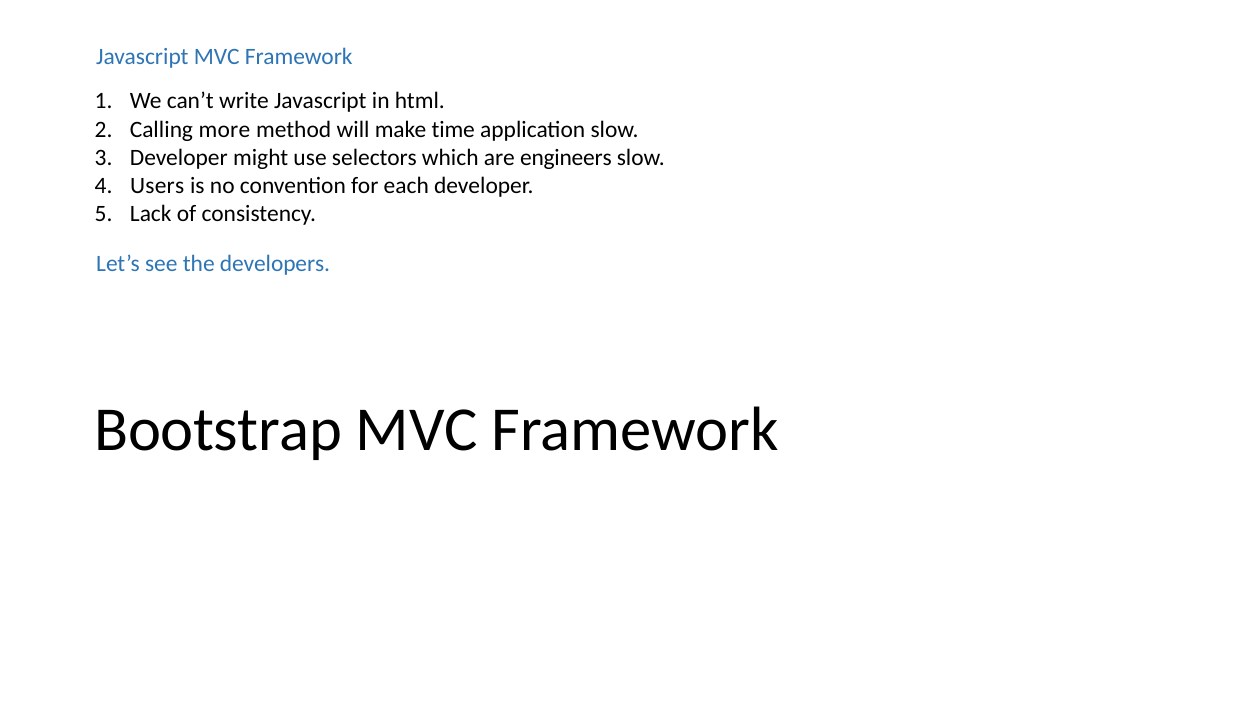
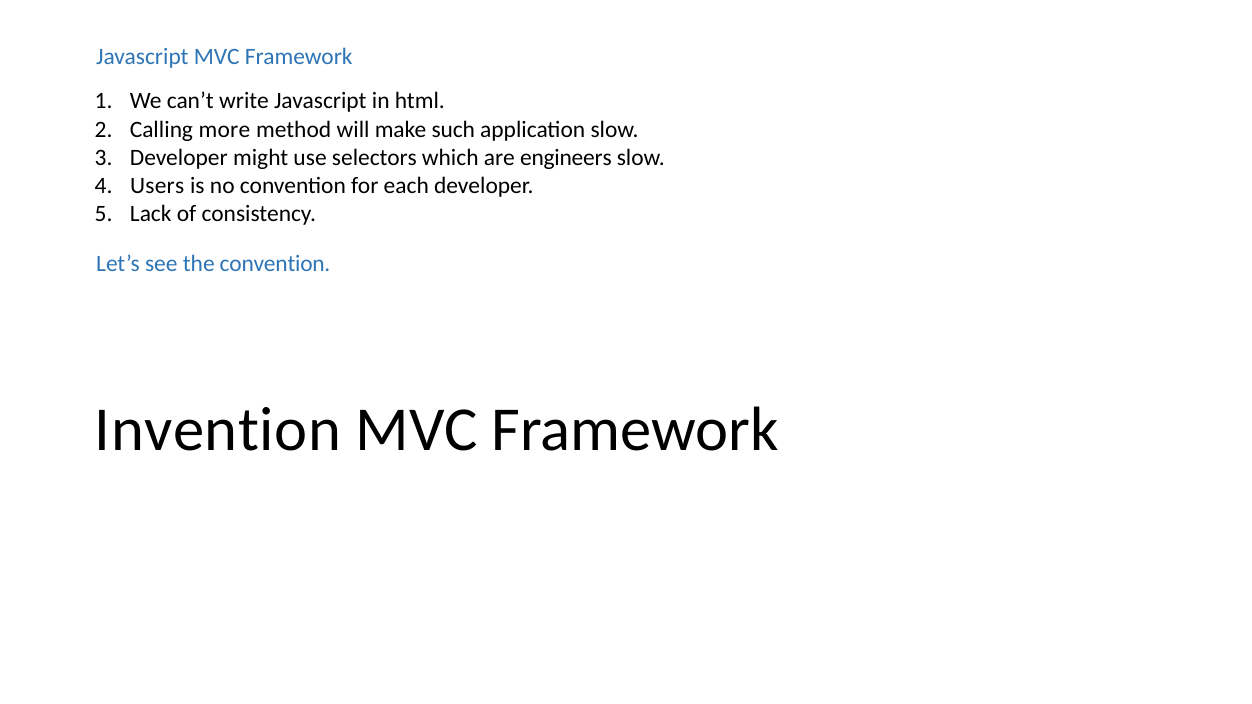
time: time -> such
the developers: developers -> convention
Bootstrap: Bootstrap -> Invention
